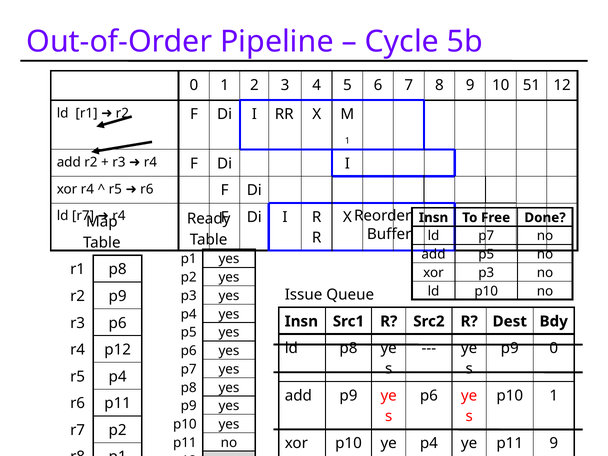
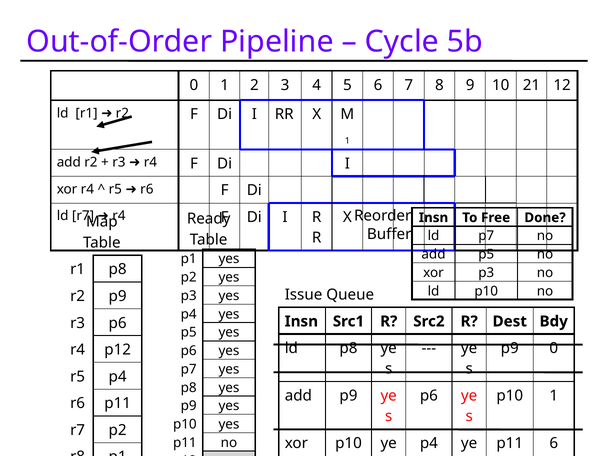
51: 51 -> 21
p11 9: 9 -> 6
